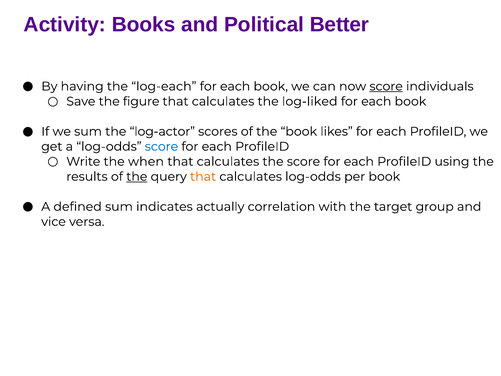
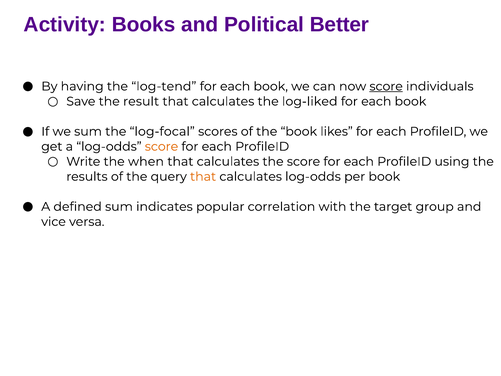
log-each: log-each -> log-tend
figure: figure -> result
log-actor: log-actor -> log-focal
score at (162, 146) colour: blue -> orange
the at (137, 176) underline: present -> none
actually: actually -> popular
